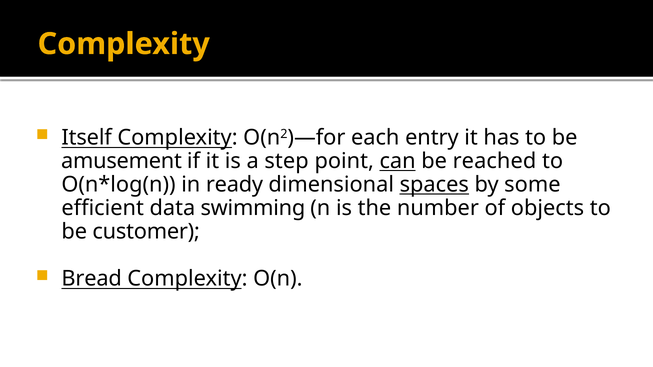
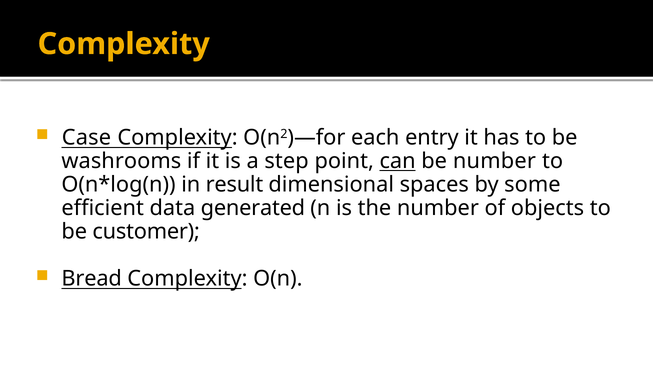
Itself: Itself -> Case
amusement: amusement -> washrooms
be reached: reached -> number
ready: ready -> result
spaces underline: present -> none
swimming: swimming -> generated
